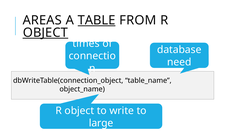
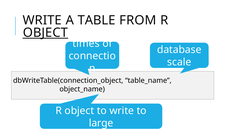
AREAS at (42, 20): AREAS -> WRITE
TABLE underline: present -> none
need: need -> scale
